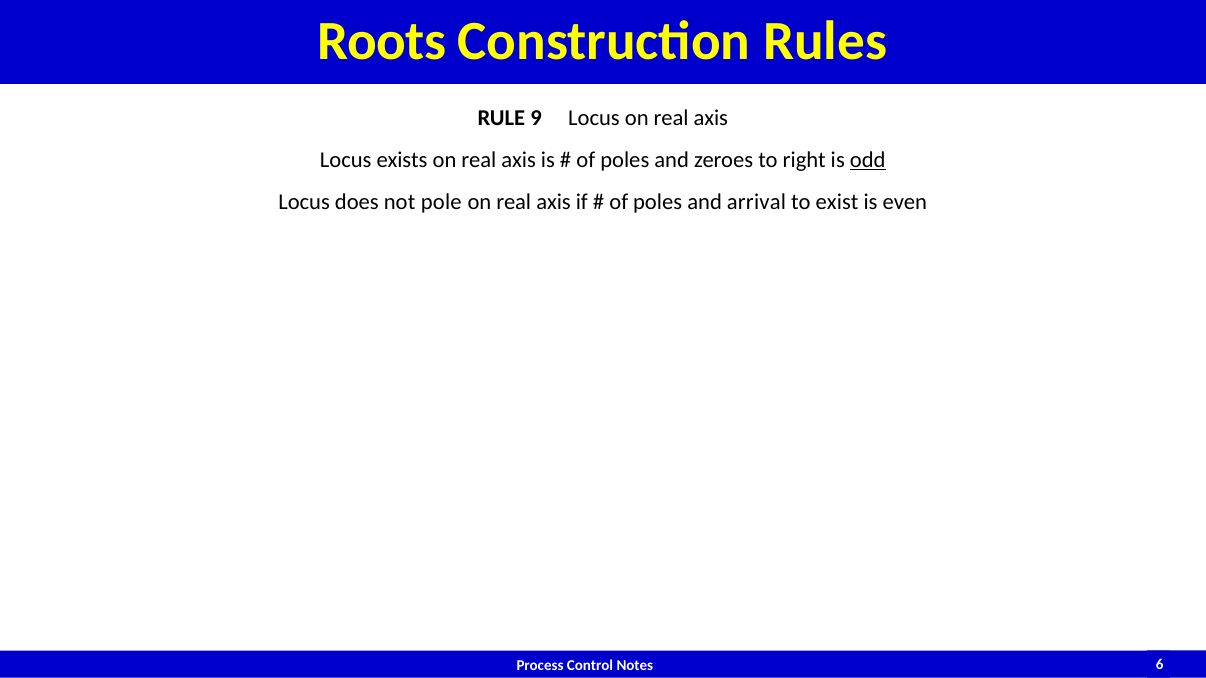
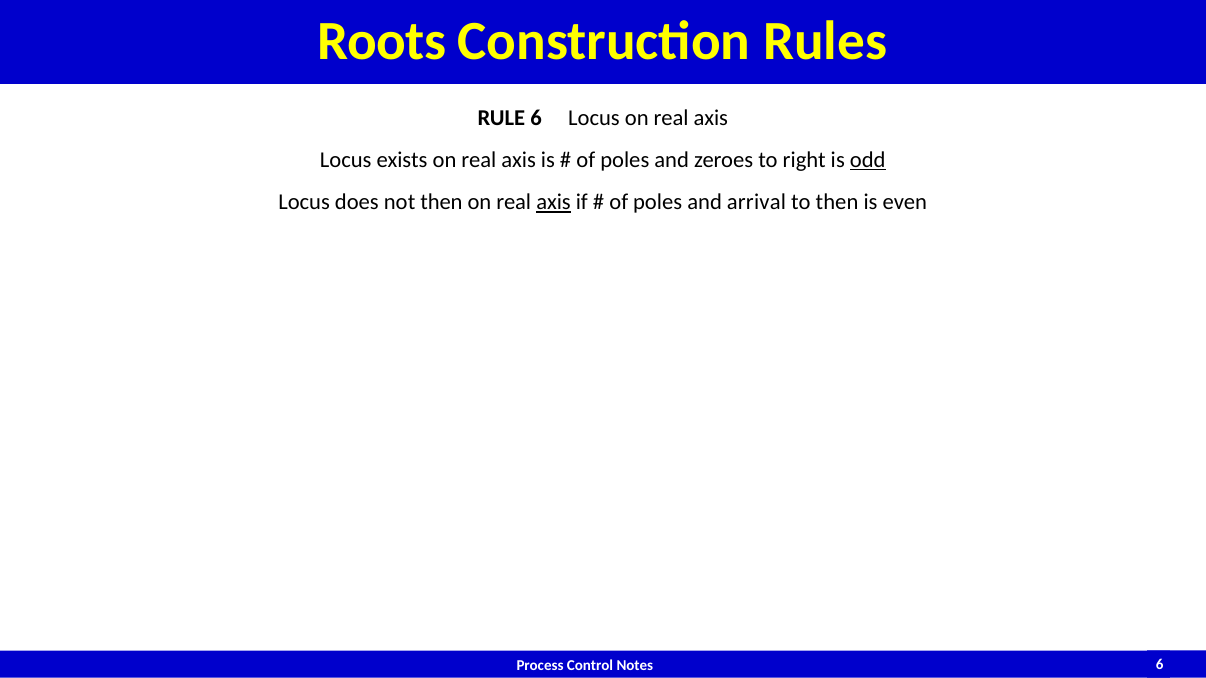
RULE 9: 9 -> 6
not pole: pole -> then
axis at (554, 202) underline: none -> present
to exist: exist -> then
